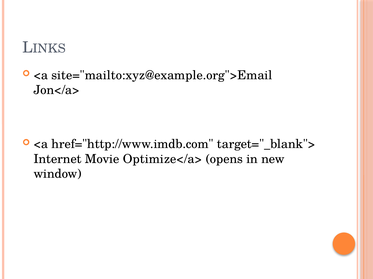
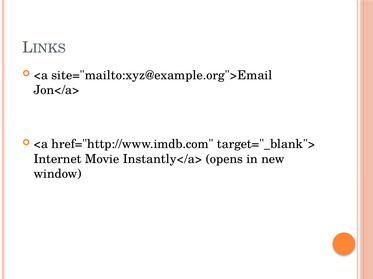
Optimize</a>: Optimize</a> -> Instantly</a>
